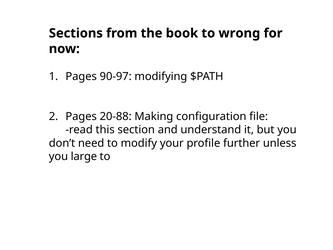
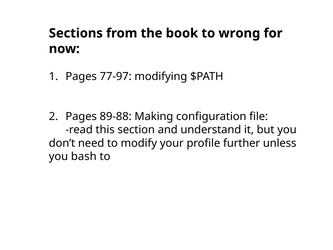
90-97: 90-97 -> 77-97
20-88: 20-88 -> 89-88
large: large -> bash
